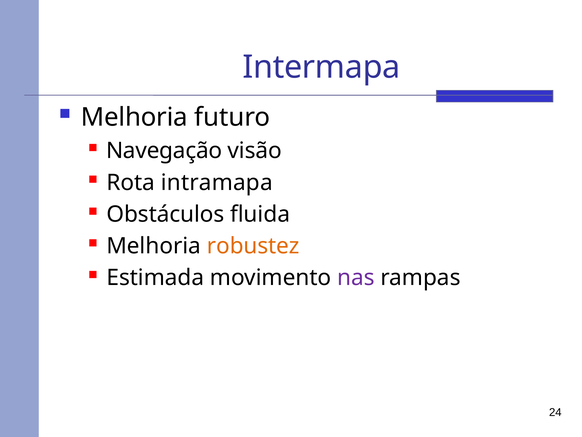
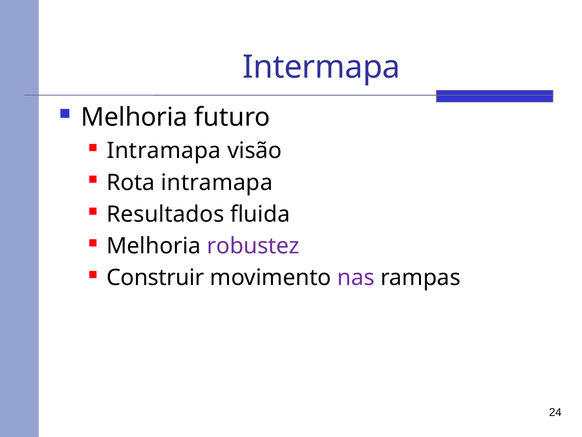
Navegação at (164, 151): Navegação -> Intramapa
Obstáculos: Obstáculos -> Resultados
robustez colour: orange -> purple
Estimada: Estimada -> Construir
